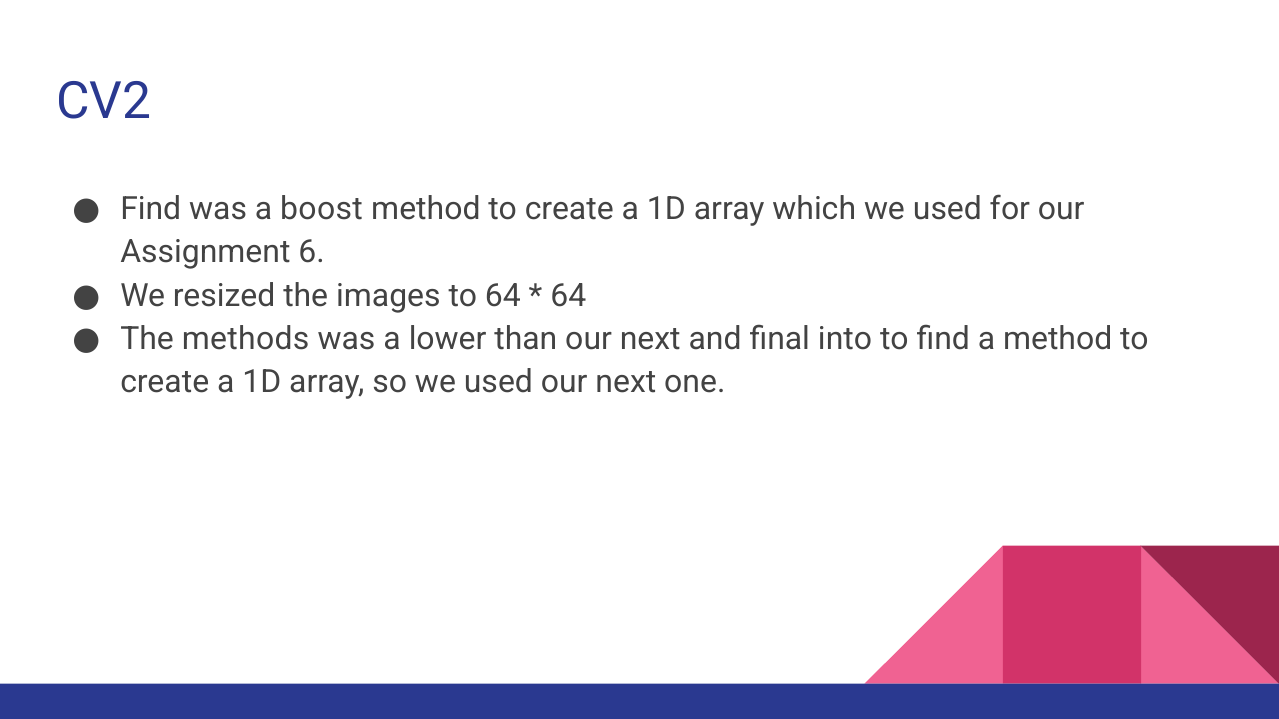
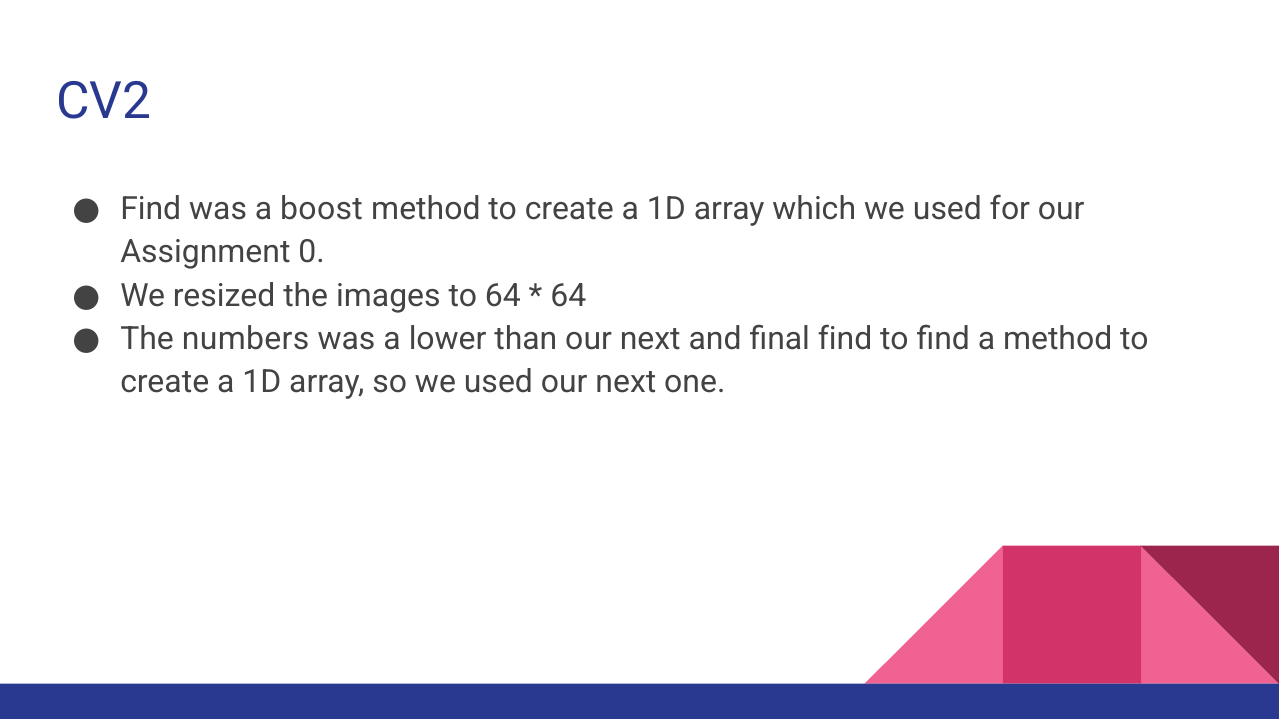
6: 6 -> 0
methods: methods -> numbers
final into: into -> find
